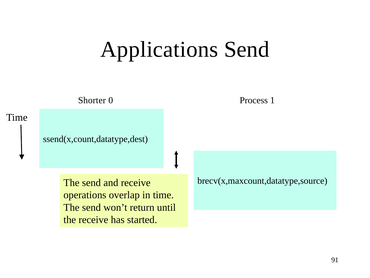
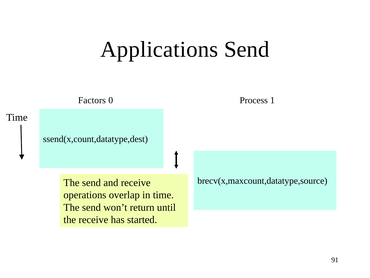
Shorter: Shorter -> Factors
